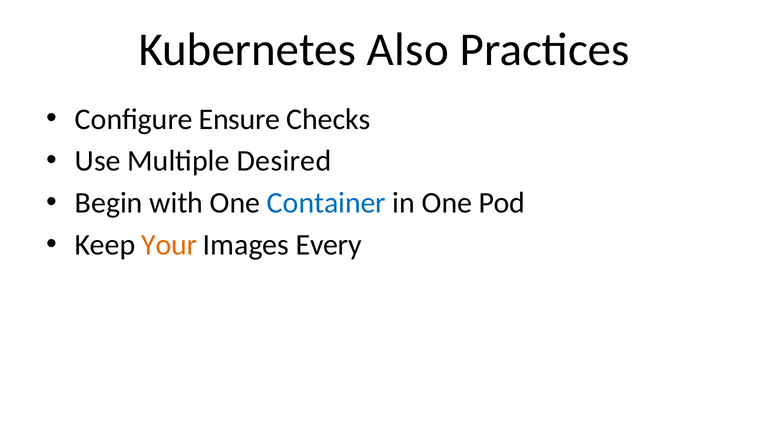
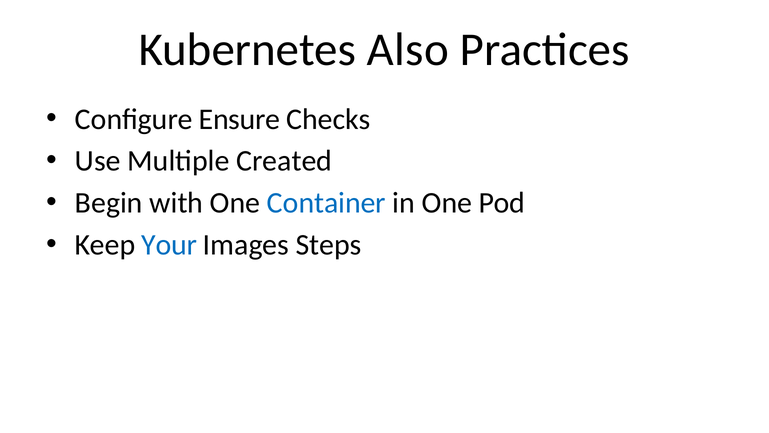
Desired: Desired -> Created
Your colour: orange -> blue
Every: Every -> Steps
